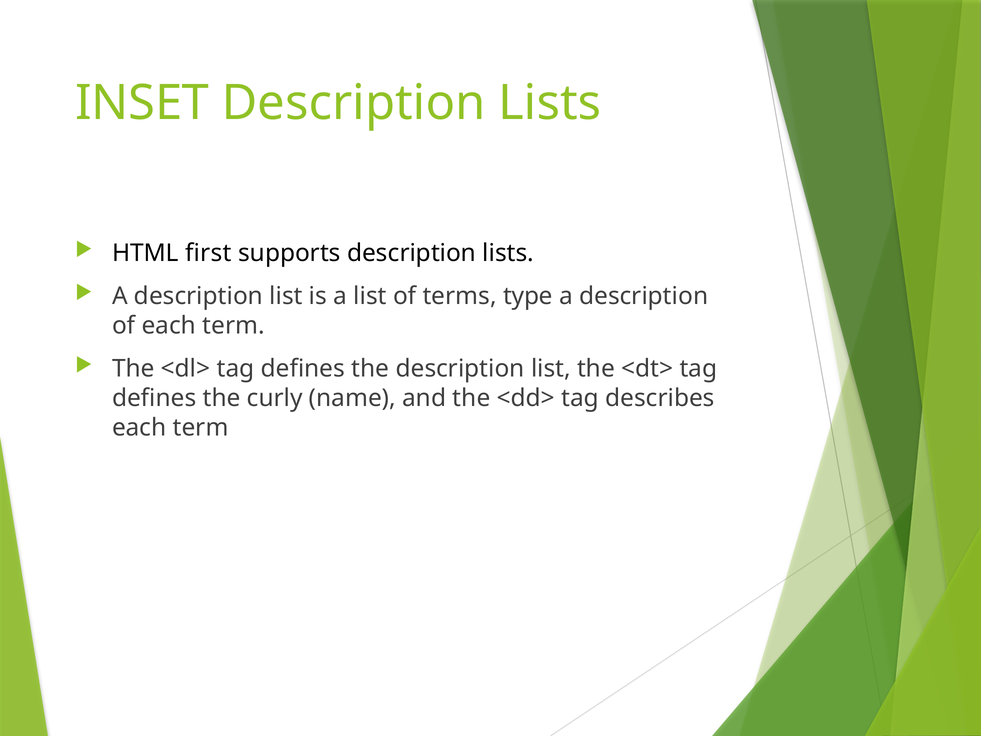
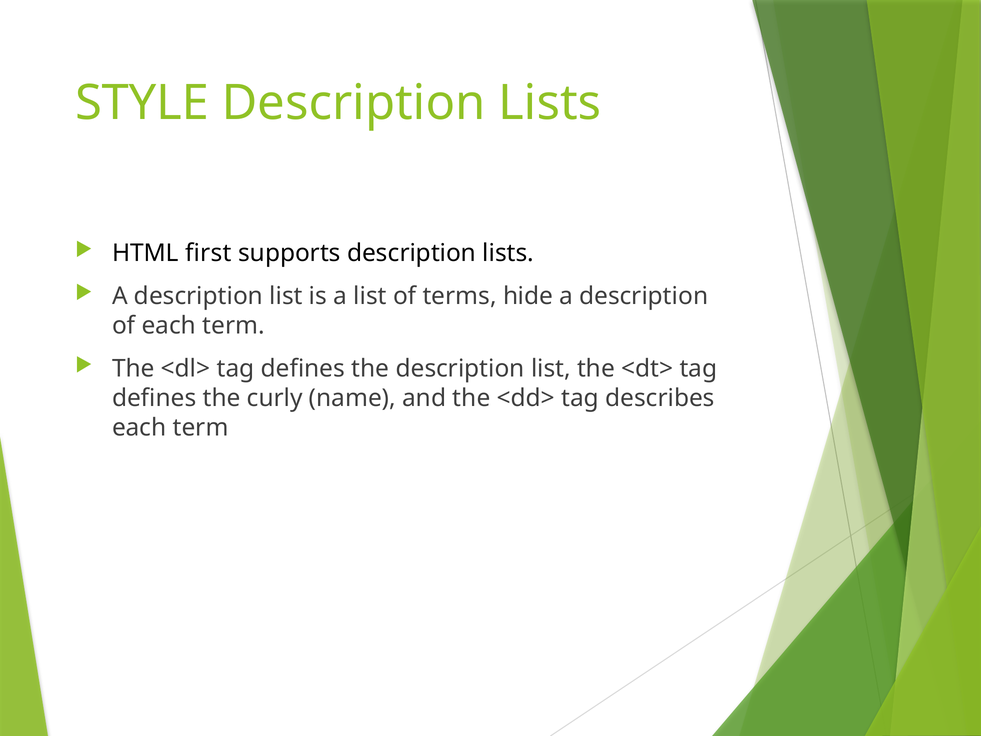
INSET: INSET -> STYLE
type: type -> hide
